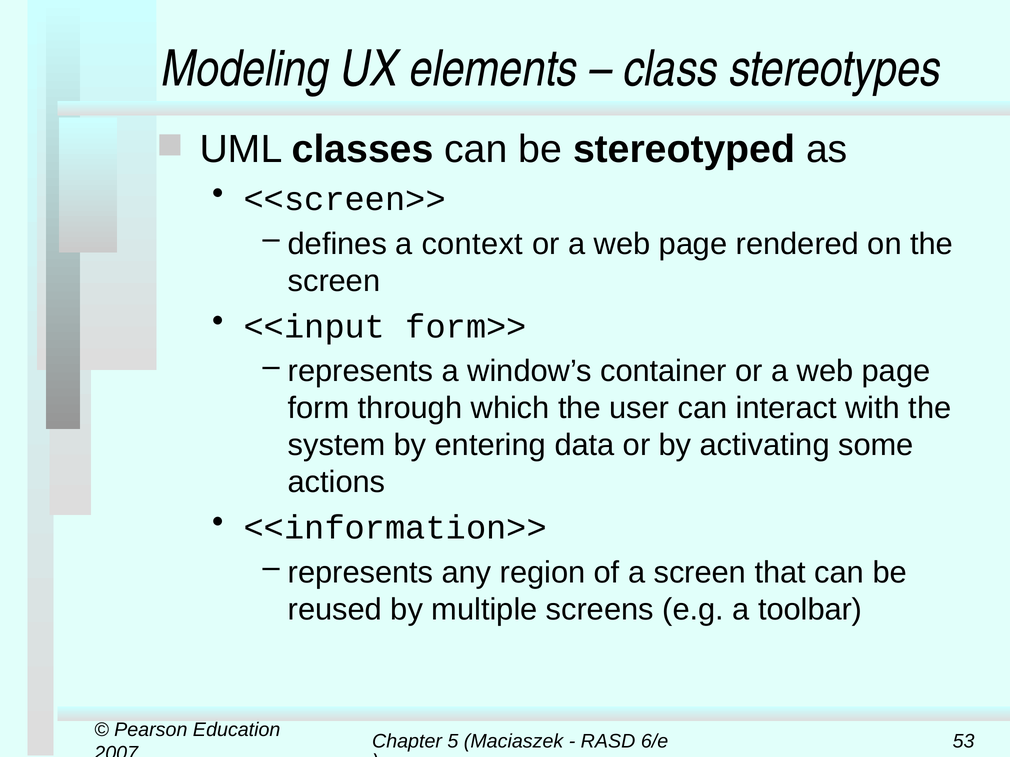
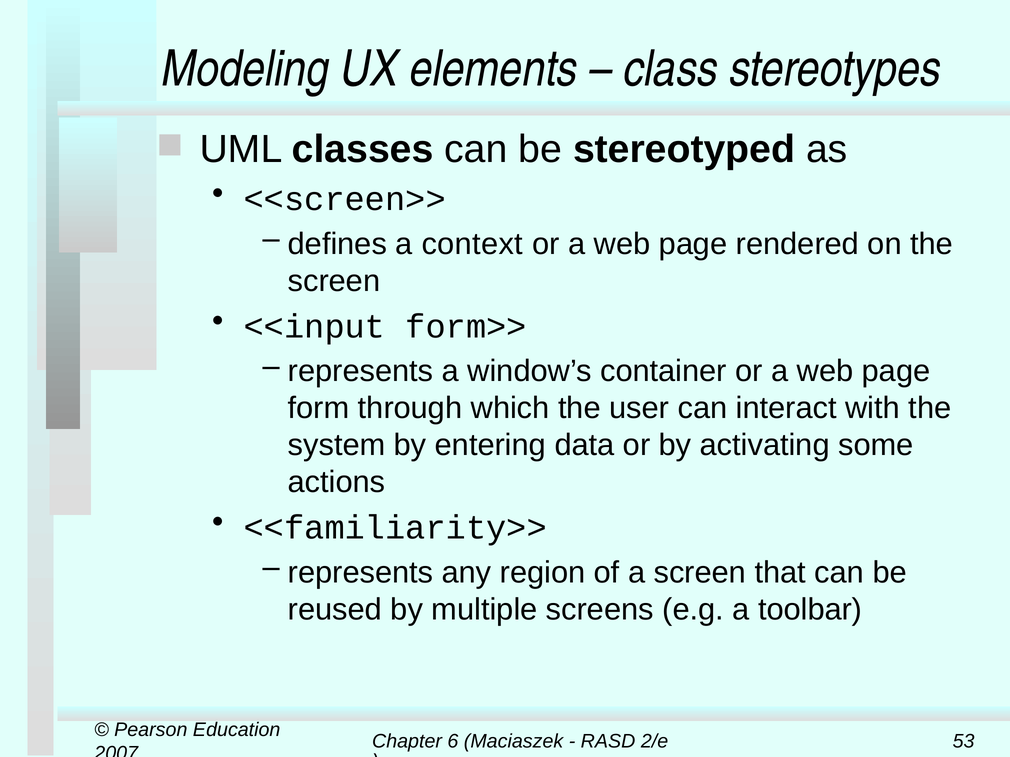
<<information>>: <<information>> -> <<familiarity>>
5: 5 -> 6
6/e: 6/e -> 2/e
